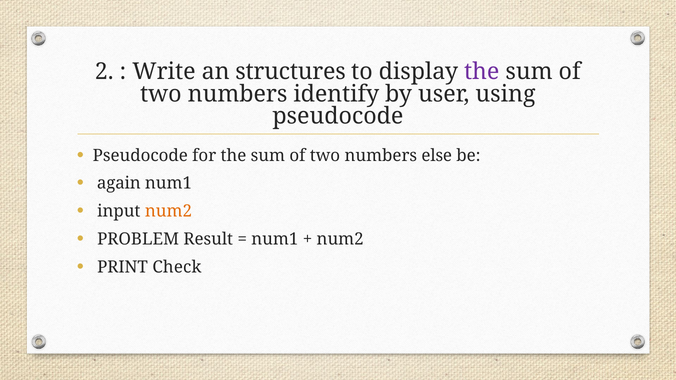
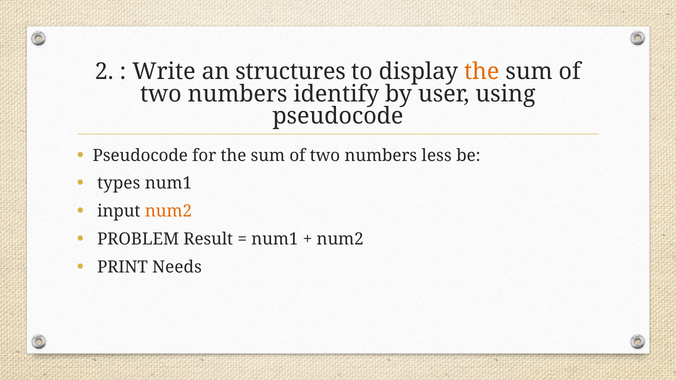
the at (482, 72) colour: purple -> orange
else: else -> less
again: again -> types
Check: Check -> Needs
